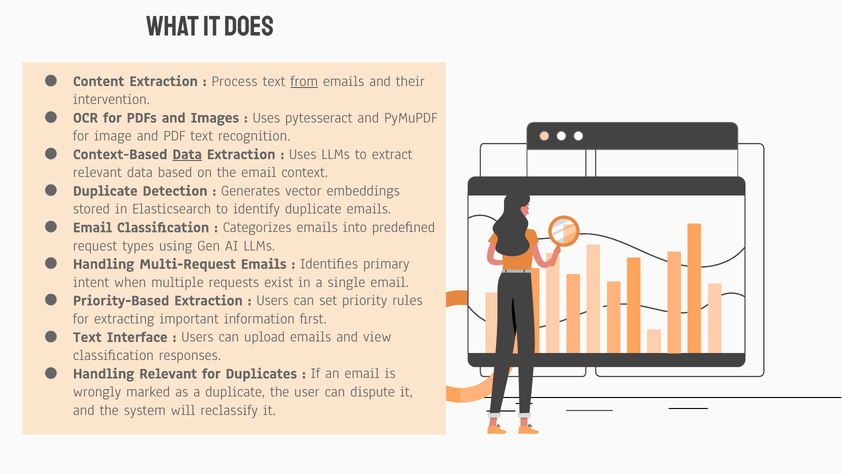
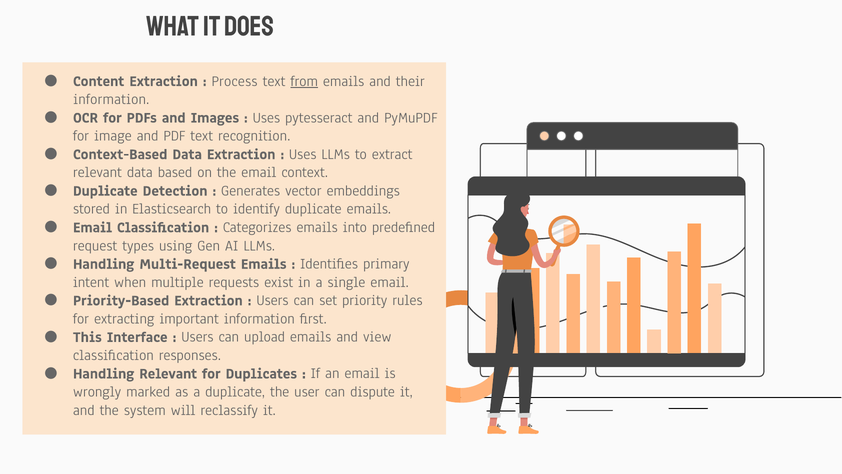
intervention at (111, 99): intervention -> information
Data at (187, 154) underline: present -> none
Text at (87, 337): Text -> This
